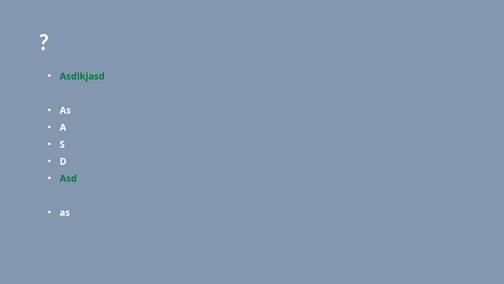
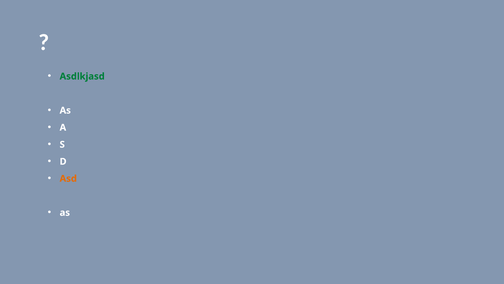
Asd colour: green -> orange
